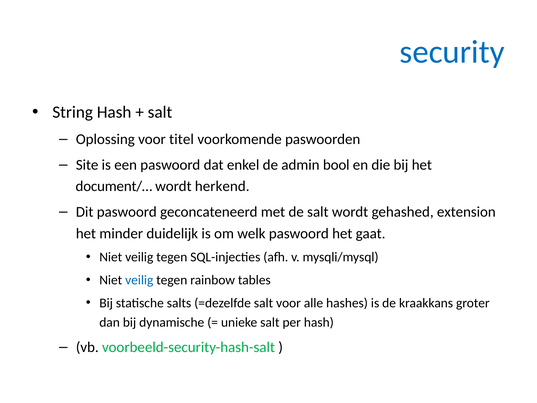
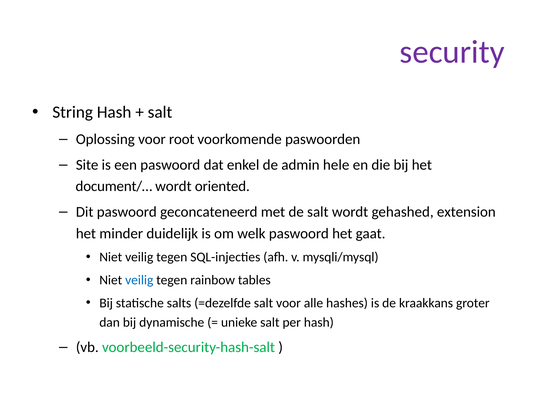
security colour: blue -> purple
titel: titel -> root
bool: bool -> hele
herkend: herkend -> oriented
